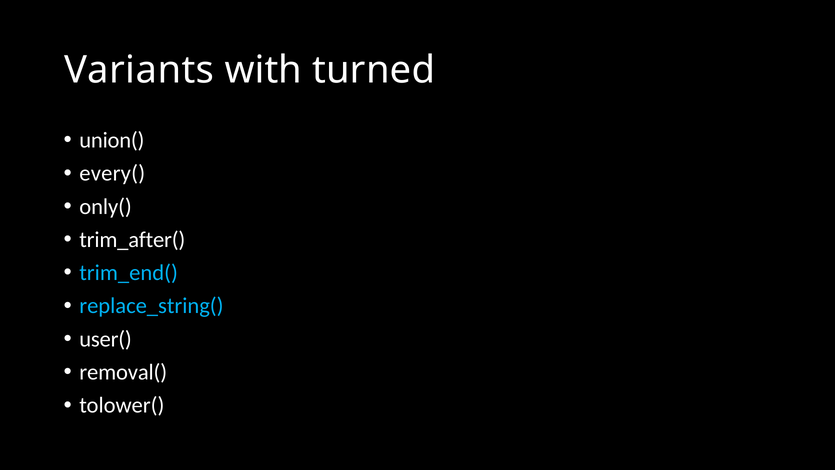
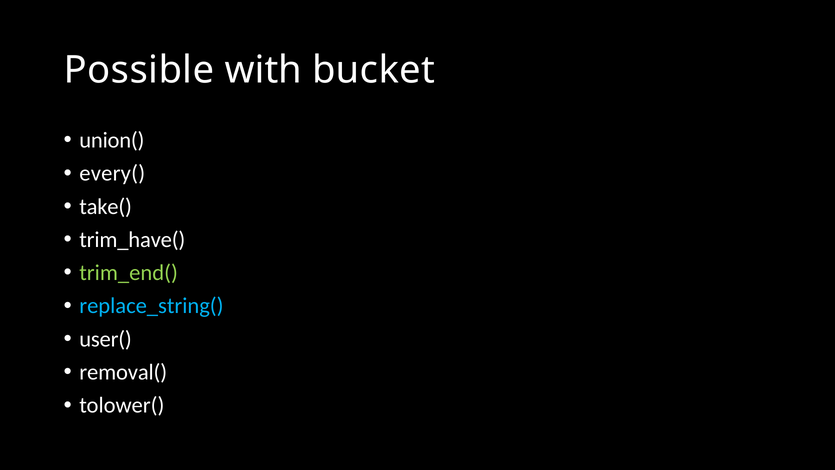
Variants: Variants -> Possible
turned: turned -> bucket
only(: only( -> take(
trim_after(: trim_after( -> trim_have(
trim_end( colour: light blue -> light green
